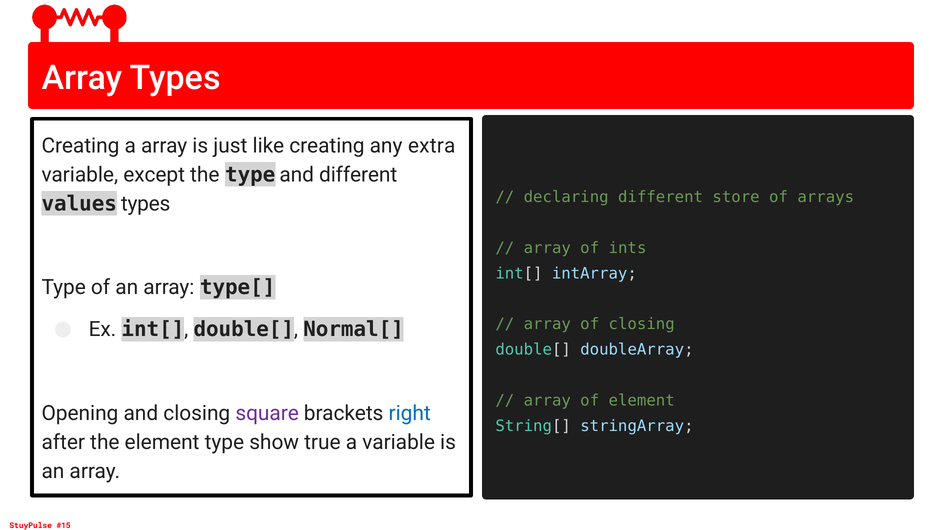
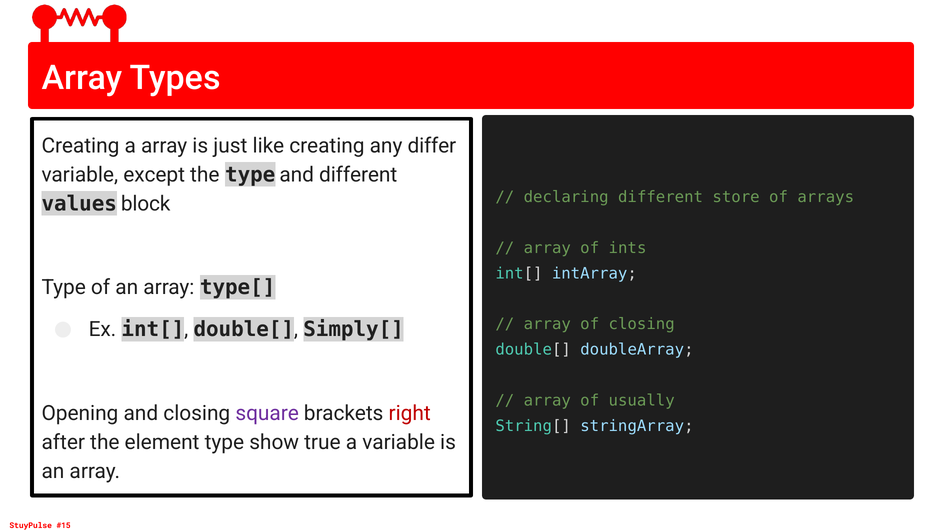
extra: extra -> differ
values types: types -> block
Normal[: Normal[ -> Simply[
of element: element -> usually
right colour: blue -> red
